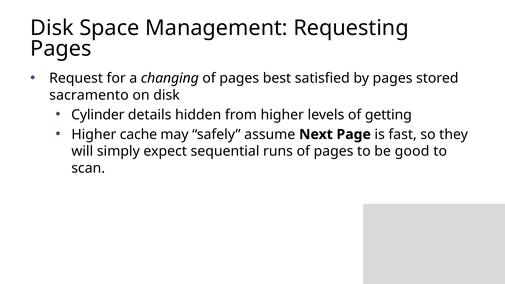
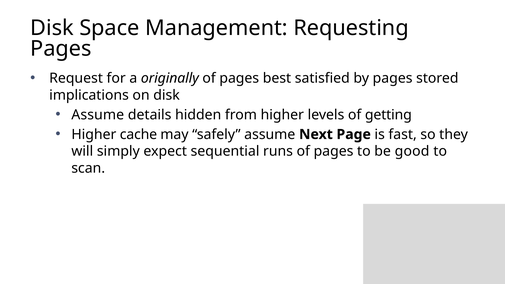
changing: changing -> originally
sacramento: sacramento -> implications
Cylinder at (98, 115): Cylinder -> Assume
